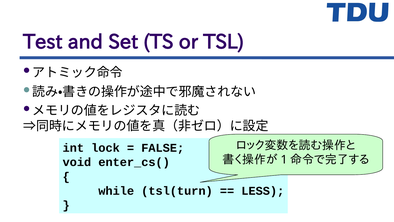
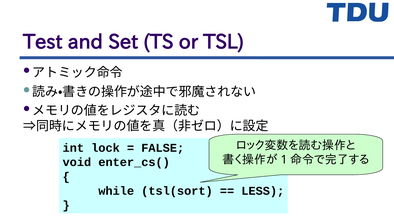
tsl(turn: tsl(turn -> tsl(sort
